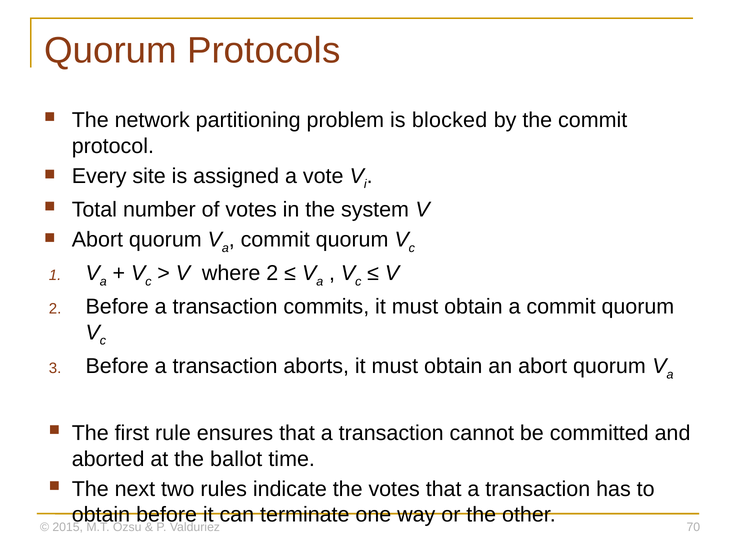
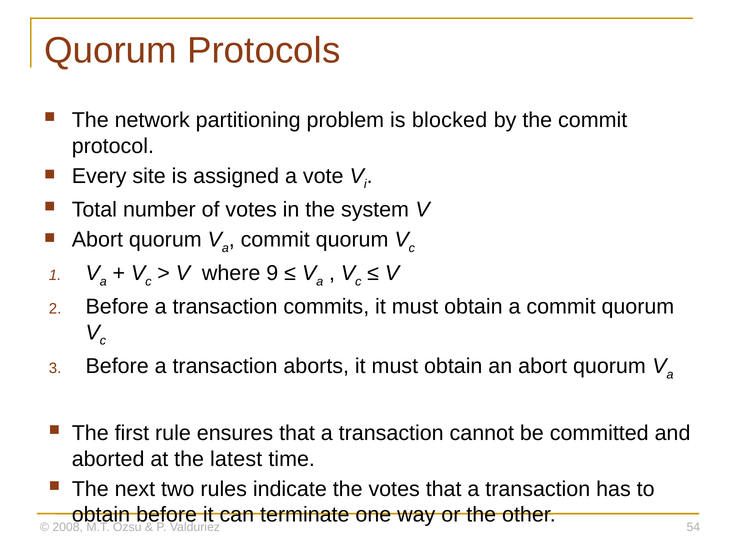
where 2: 2 -> 9
ballot: ballot -> latest
2015: 2015 -> 2008
70: 70 -> 54
